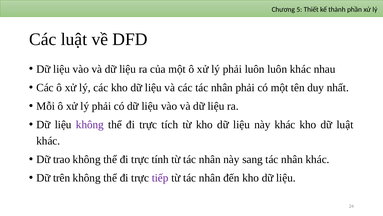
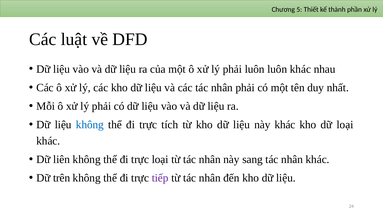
không at (90, 124) colour: purple -> blue
dữ luật: luật -> loại
trao: trao -> liên
trực tính: tính -> loại
